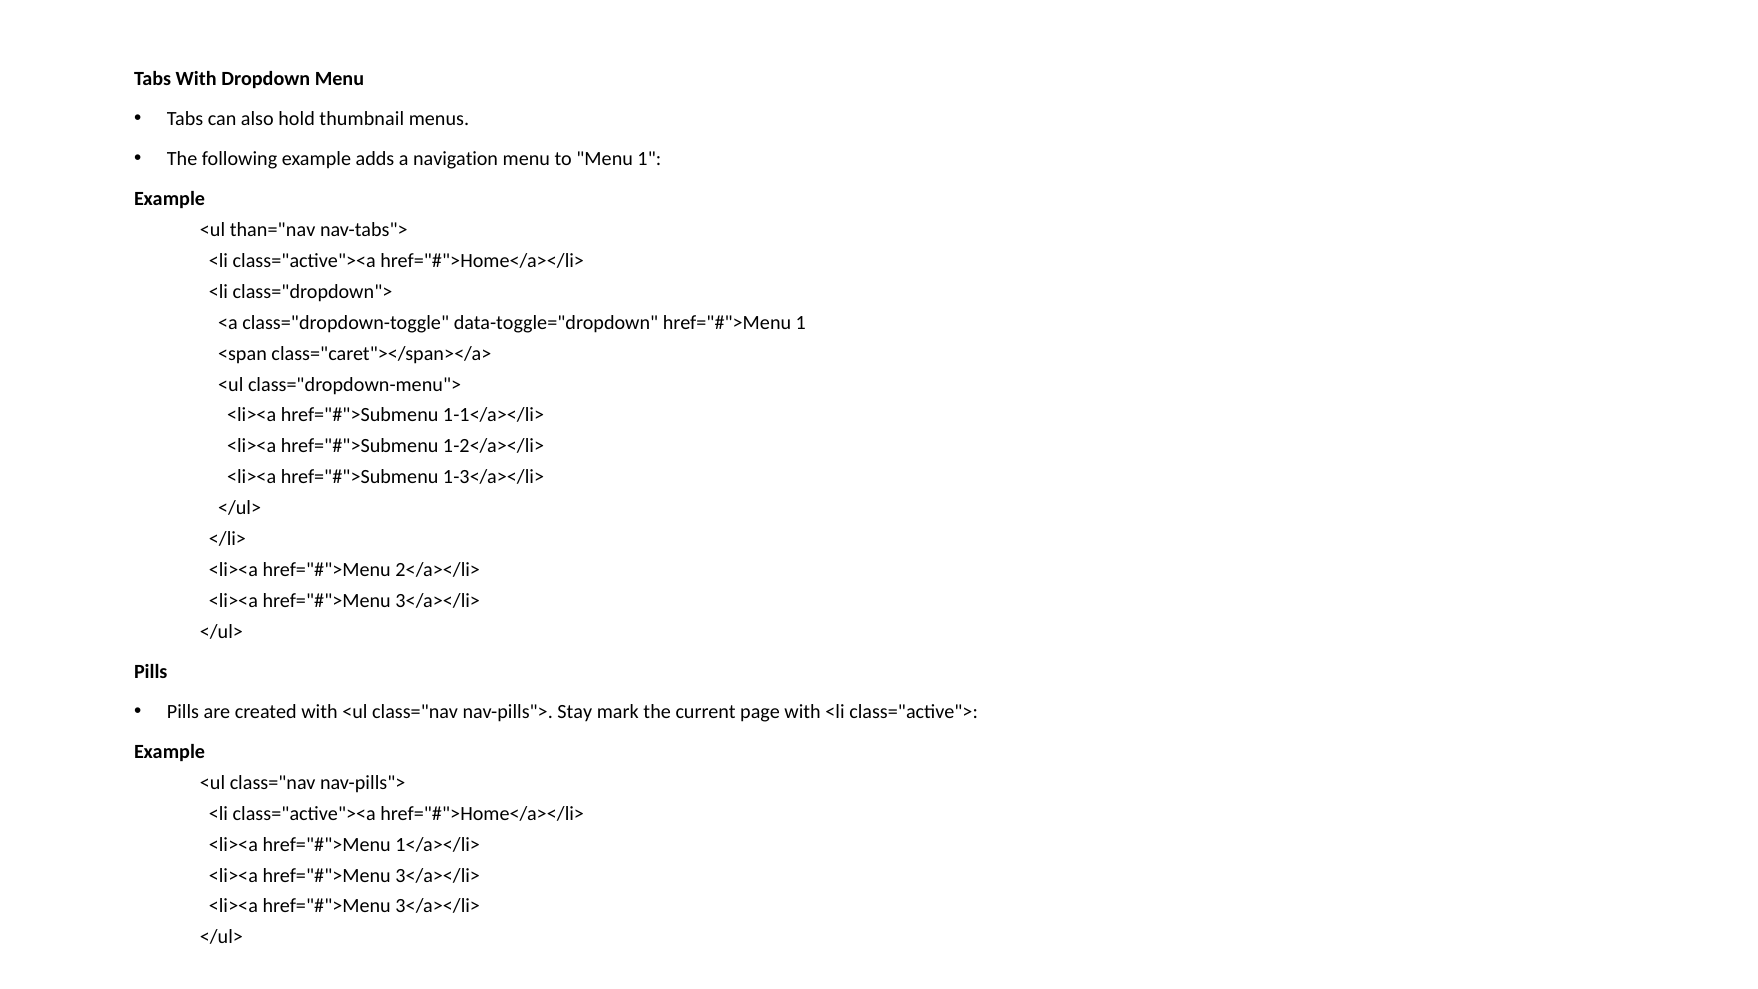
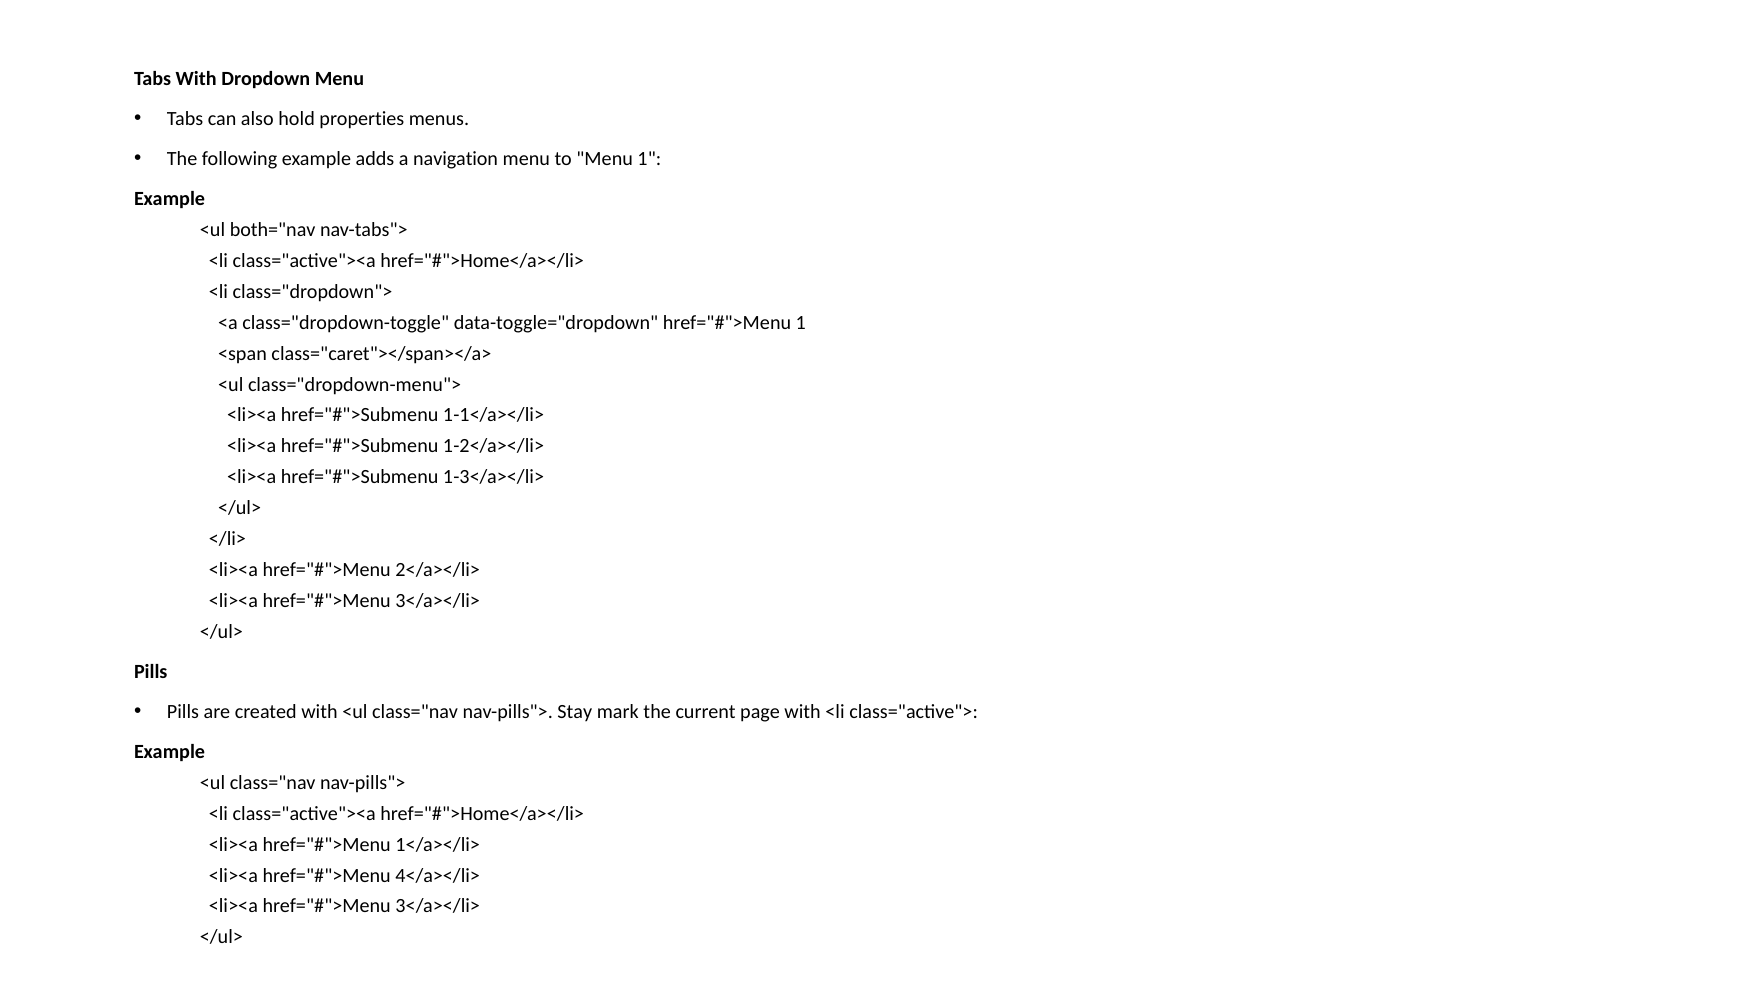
thumbnail: thumbnail -> properties
than="nav: than="nav -> both="nav
3</a></li> at (438, 875): 3</a></li> -> 4</a></li>
